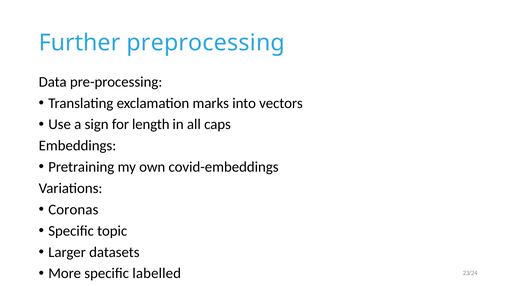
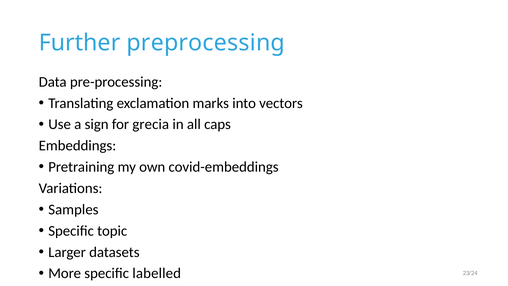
length: length -> grecia
Coronas: Coronas -> Samples
